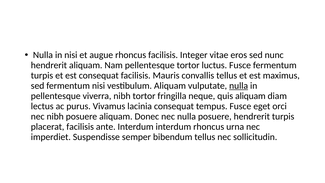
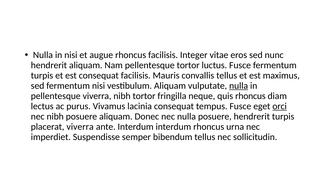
quis aliquam: aliquam -> rhoncus
orci underline: none -> present
placerat facilisis: facilisis -> viverra
